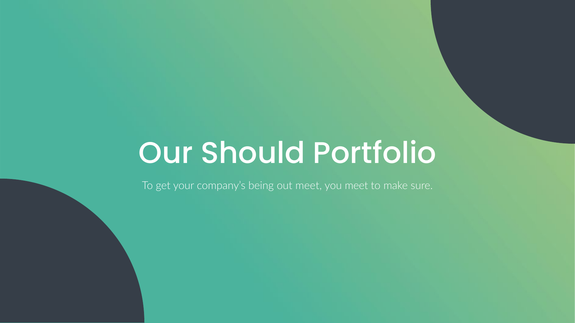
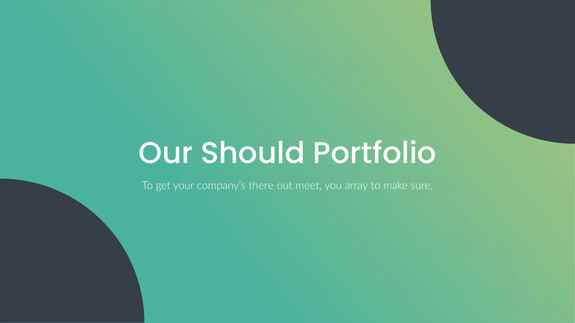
being: being -> there
you meet: meet -> array
